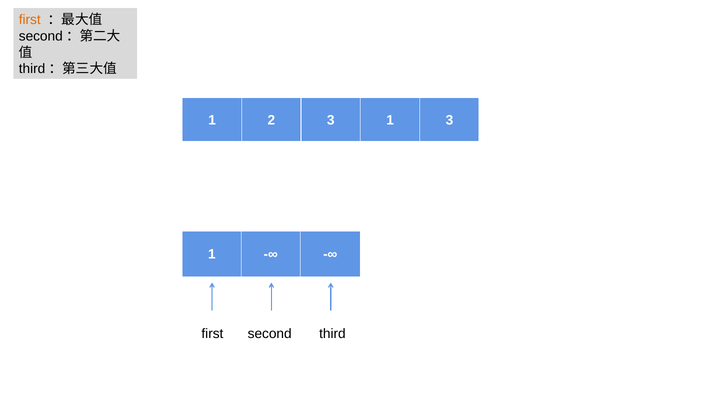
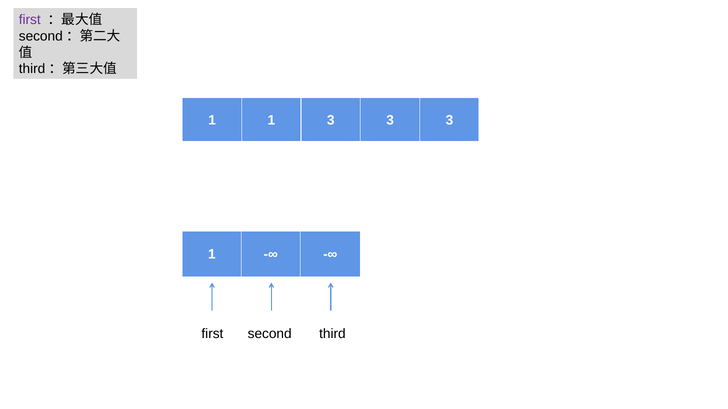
first at (30, 20) colour: orange -> purple
1 2: 2 -> 1
1 at (390, 120): 1 -> 3
